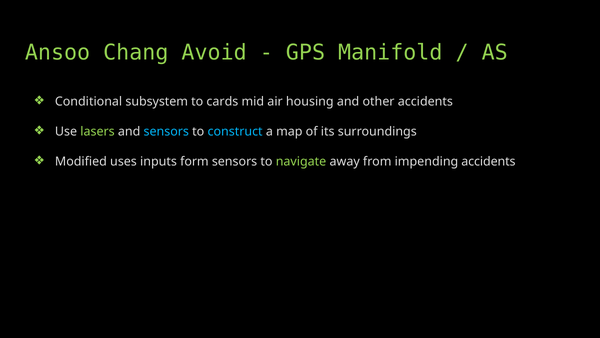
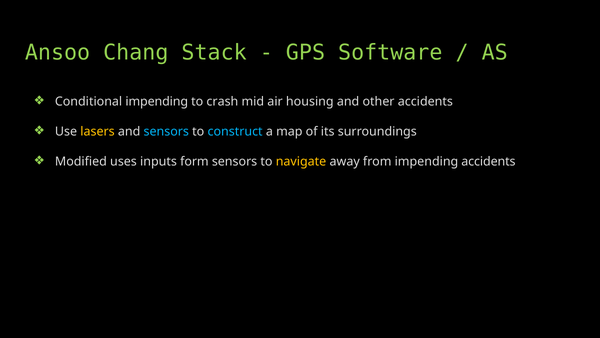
Avoid: Avoid -> Stack
Manifold: Manifold -> Software
Conditional subsystem: subsystem -> impending
cards: cards -> crash
lasers colour: light green -> yellow
navigate colour: light green -> yellow
